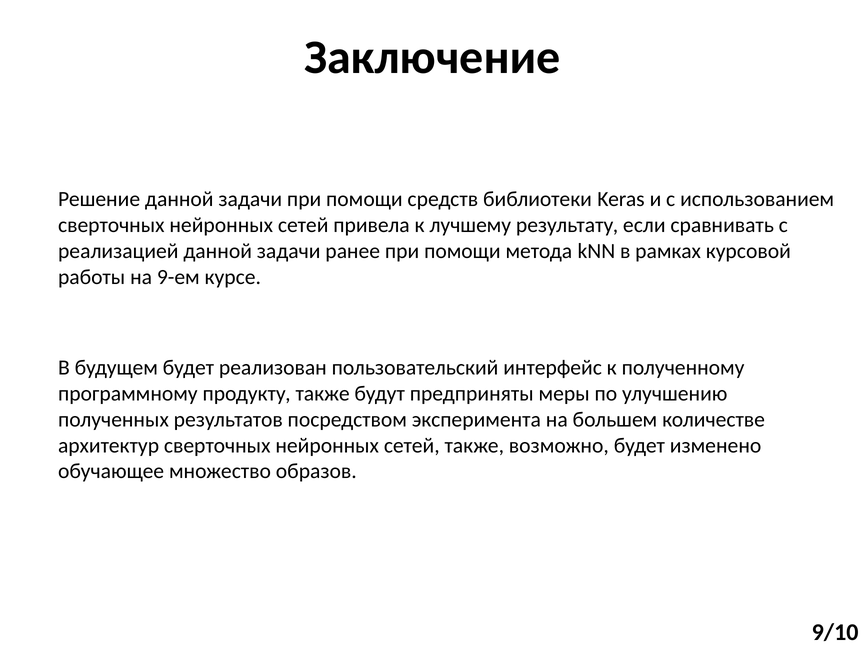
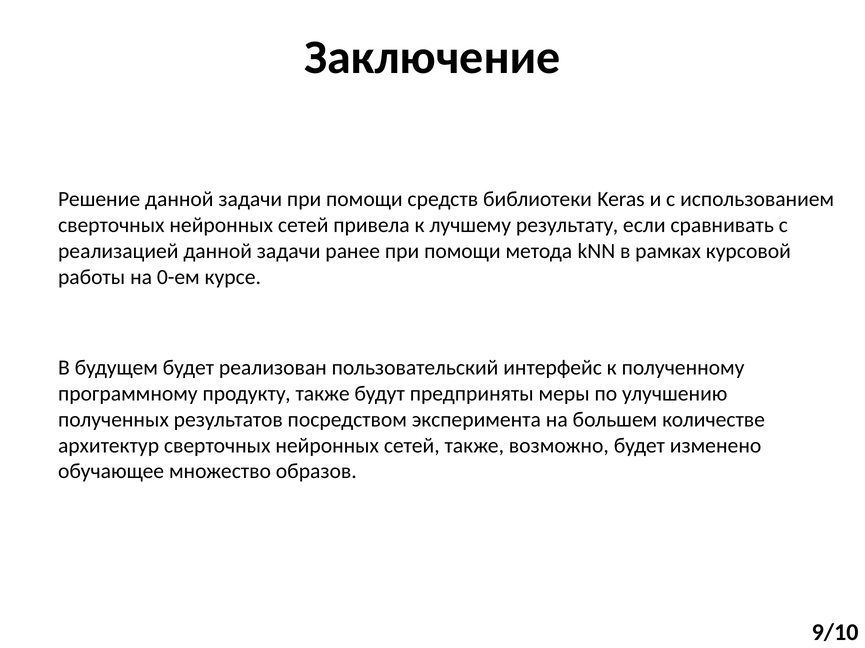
9-ем: 9-ем -> 0-ем
